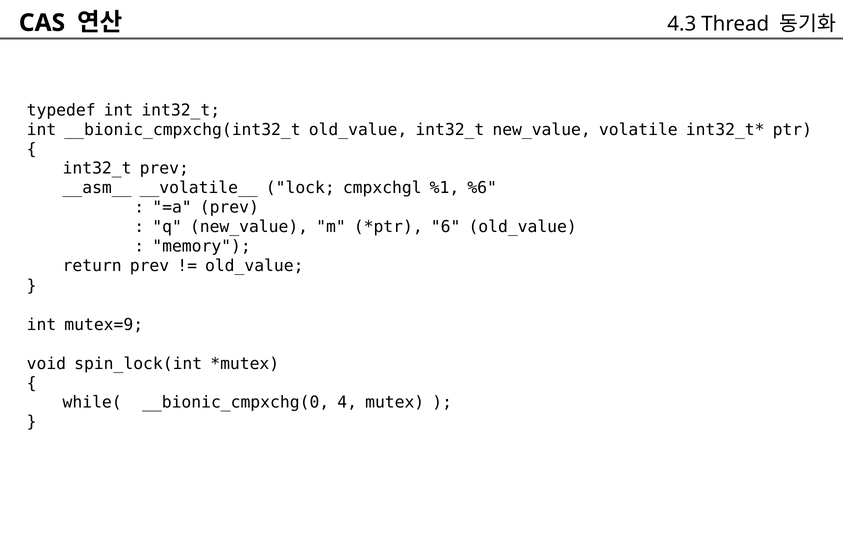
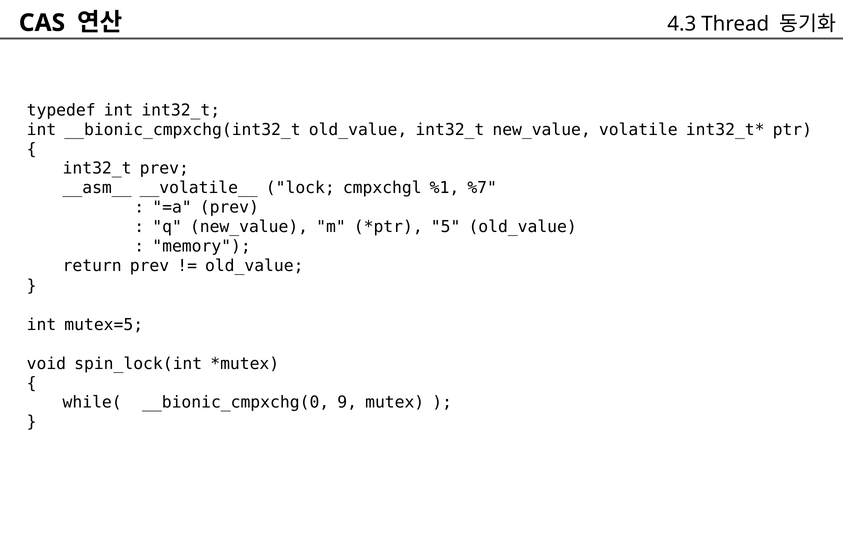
%6: %6 -> %7
6: 6 -> 5
mutex=9: mutex=9 -> mutex=5
4: 4 -> 9
